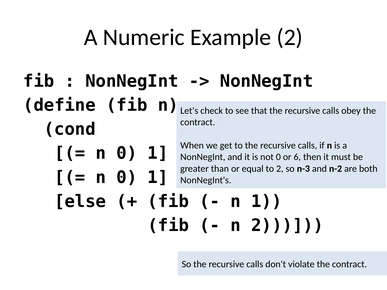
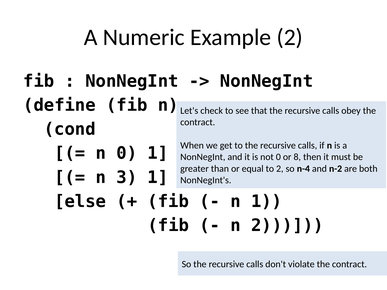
6: 6 -> 8
n-3: n-3 -> n-4
0 at (127, 178): 0 -> 3
